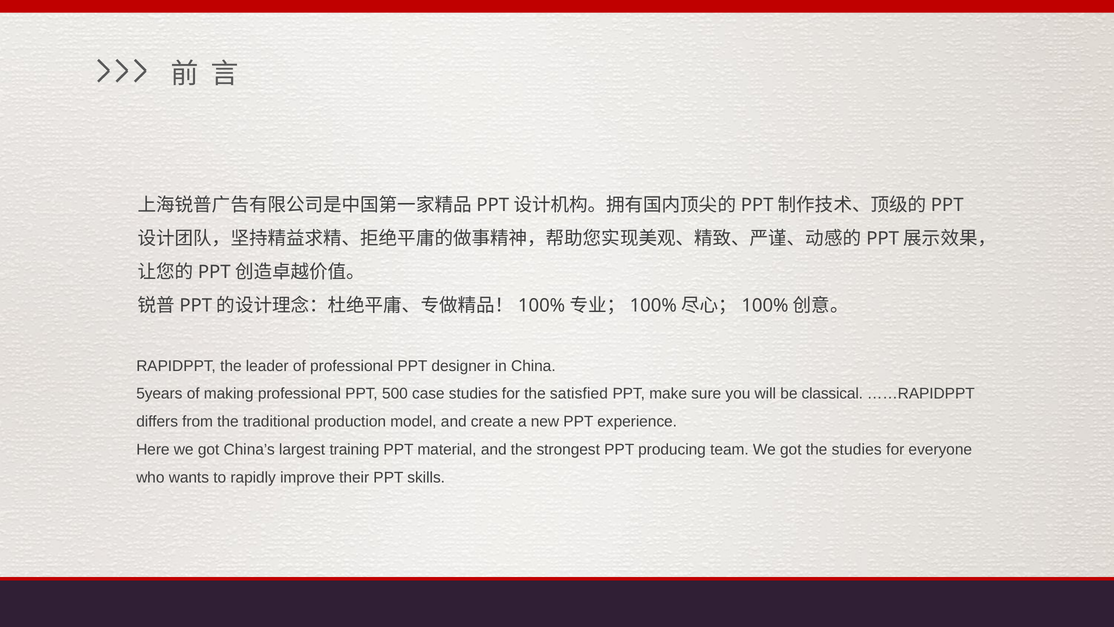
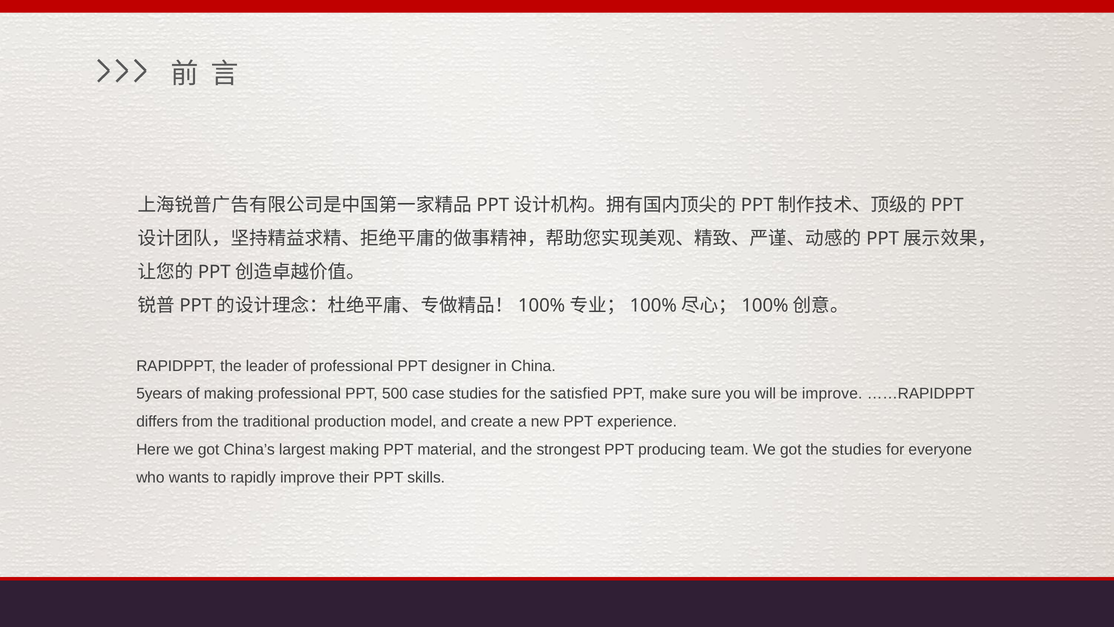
be classical: classical -> improve
largest training: training -> making
